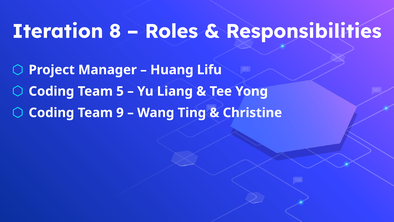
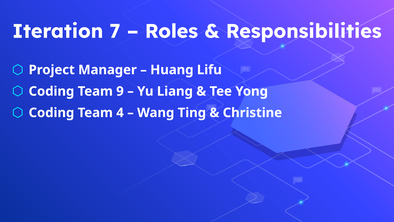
8: 8 -> 7
5: 5 -> 9
9: 9 -> 4
